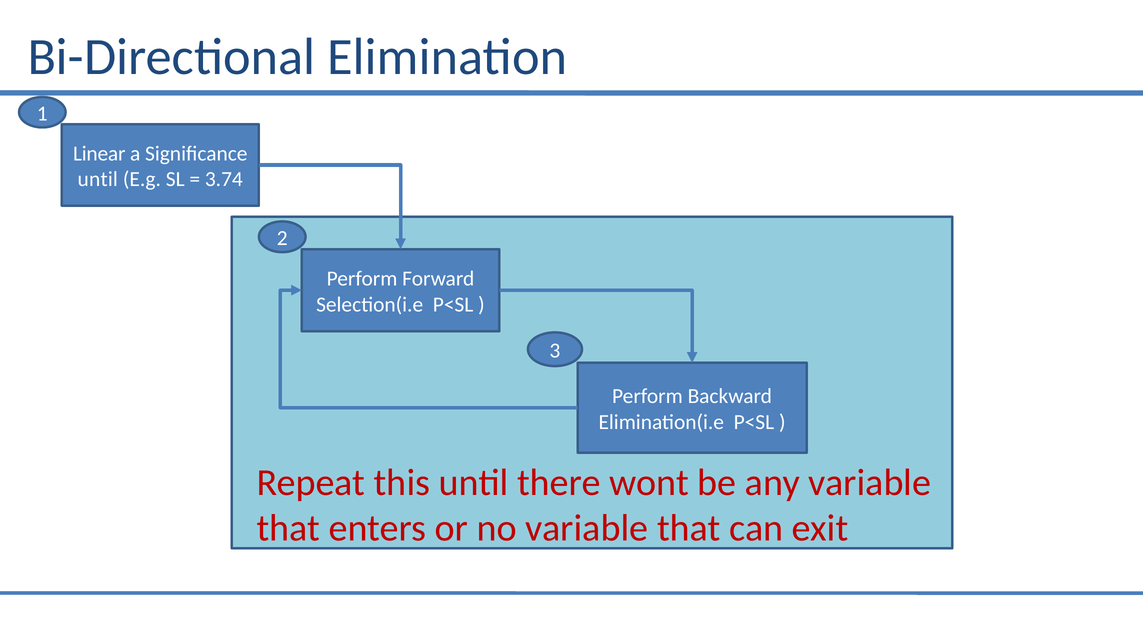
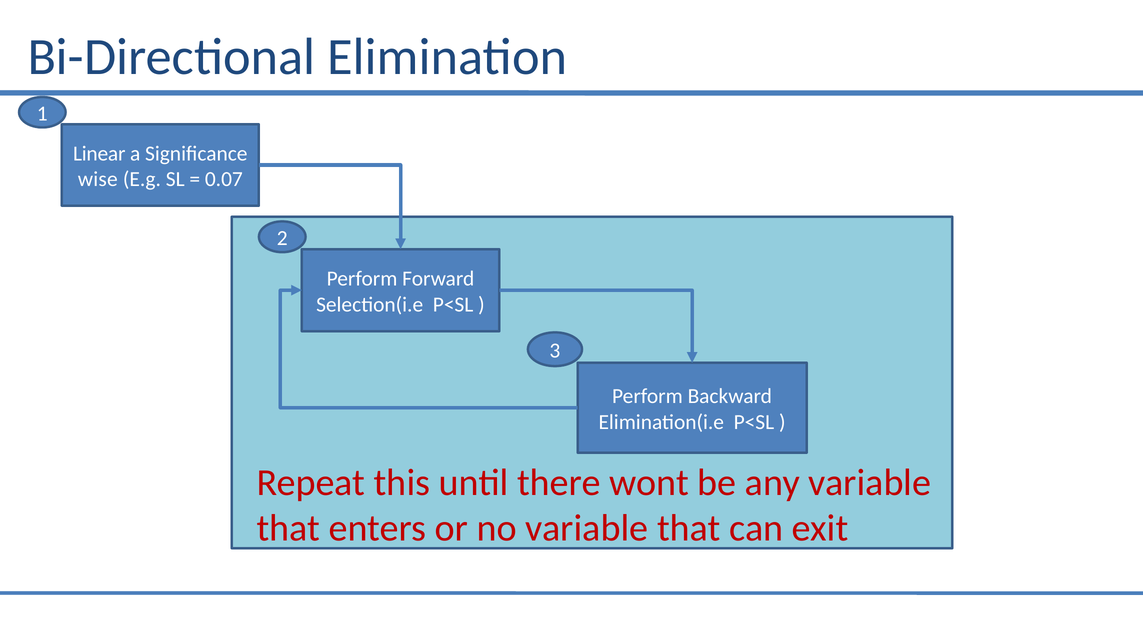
until at (98, 179): until -> wise
3.74: 3.74 -> 0.07
